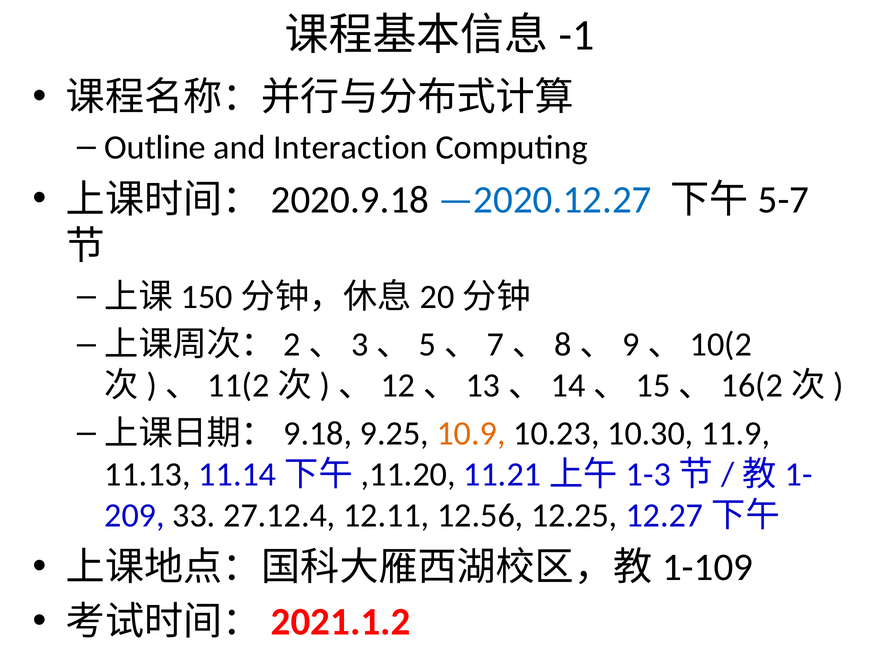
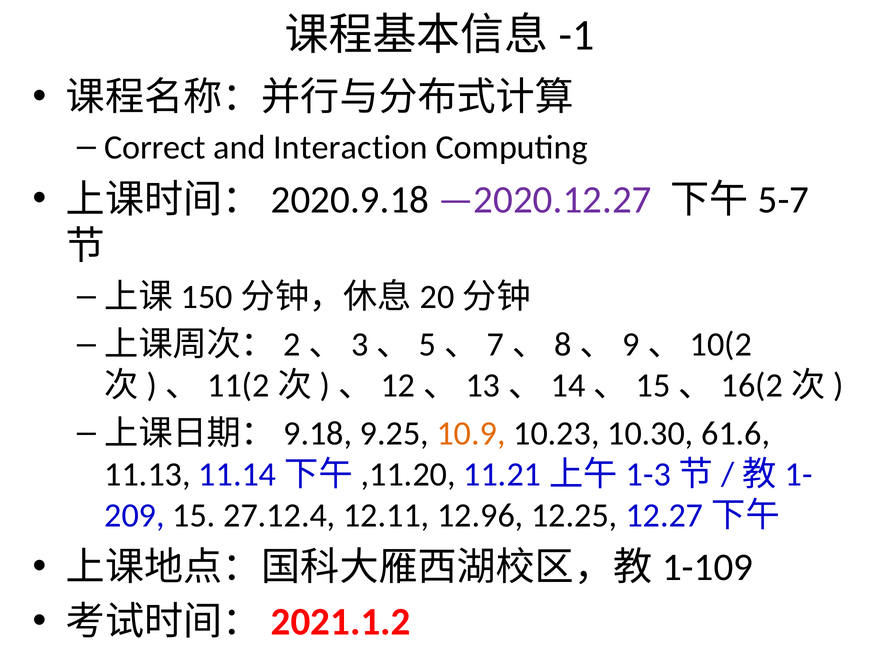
Outline: Outline -> Correct
—2020.12.27 colour: blue -> purple
11.9: 11.9 -> 61.6
33: 33 -> 15
12.56: 12.56 -> 12.96
